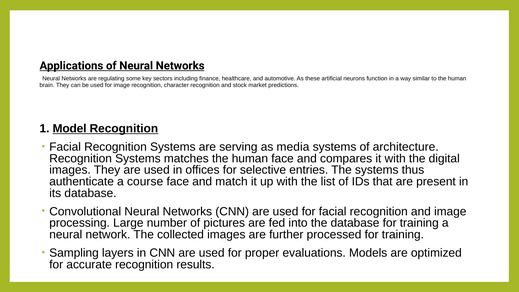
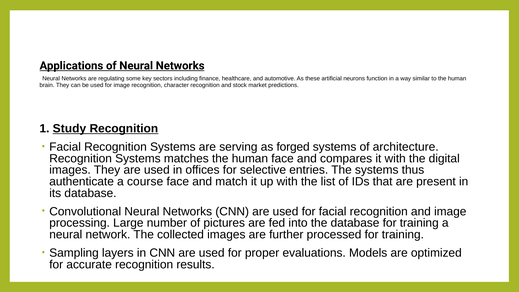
Model: Model -> Study
media: media -> forged
